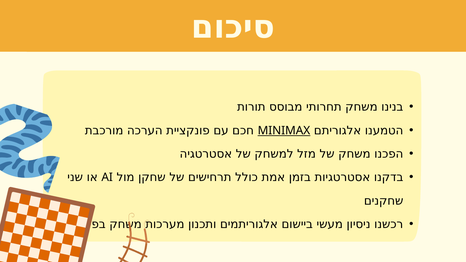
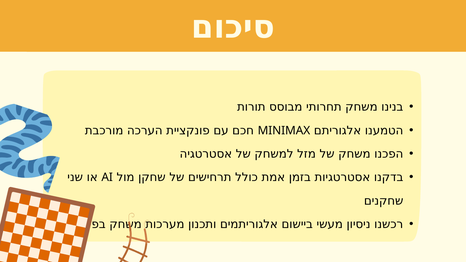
MINIMAX underline: present -> none
